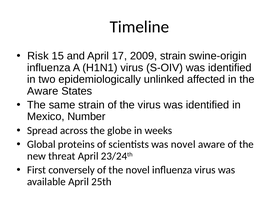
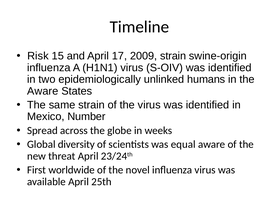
affected: affected -> humans
proteins: proteins -> diversity
was novel: novel -> equal
conversely: conversely -> worldwide
